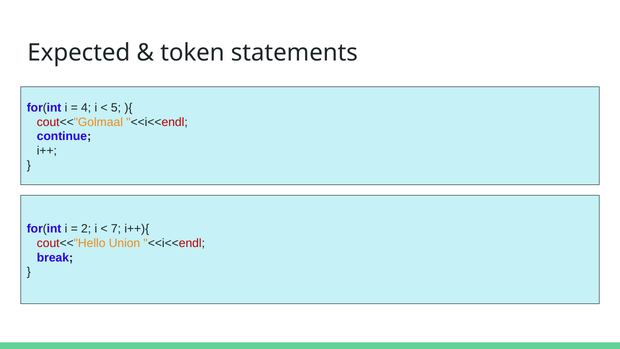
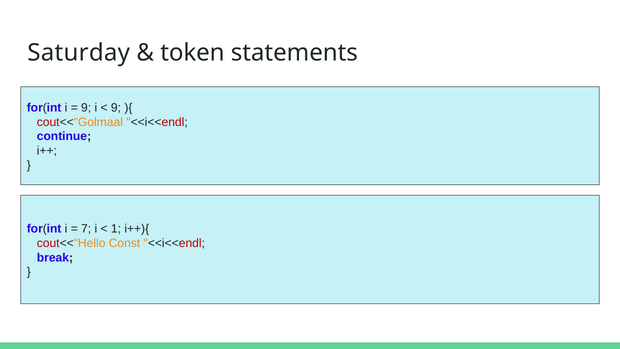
Expected: Expected -> Saturday
4 at (86, 107): 4 -> 9
5 at (116, 107): 5 -> 9
2: 2 -> 7
7: 7 -> 1
Union: Union -> Const
